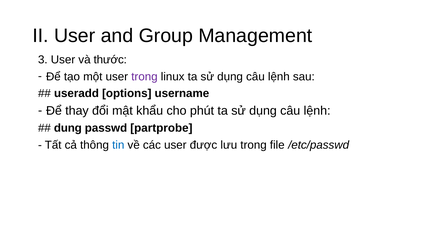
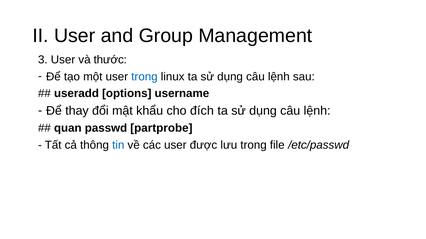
trong at (144, 77) colour: purple -> blue
phút: phút -> đích
dung: dung -> quan
